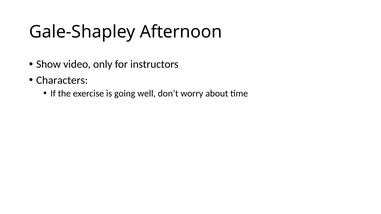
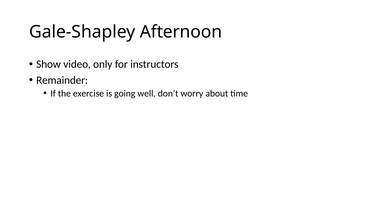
Characters: Characters -> Remainder
